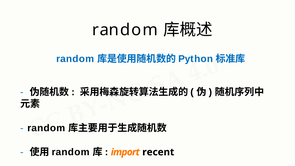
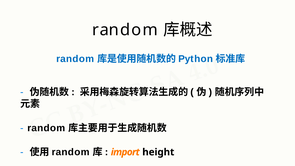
recent: recent -> height
